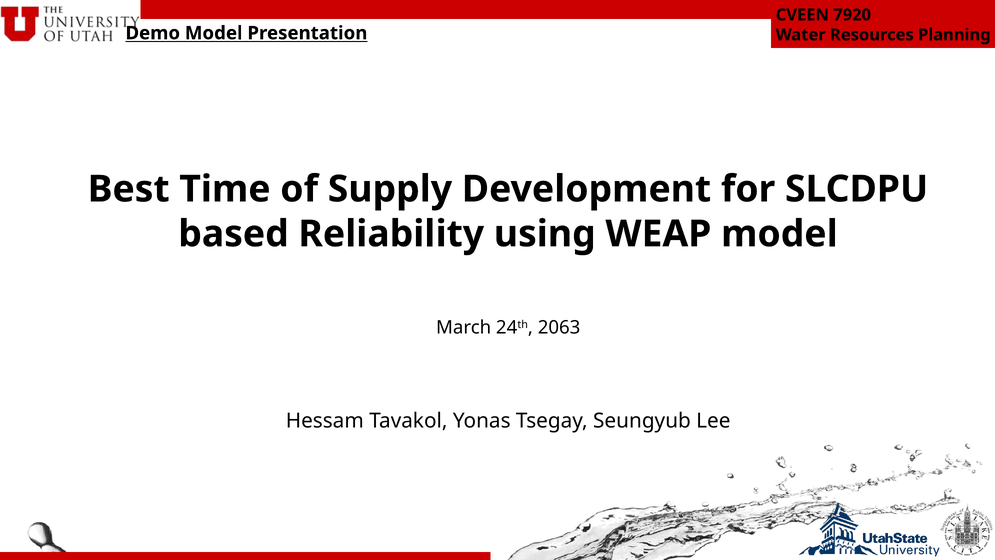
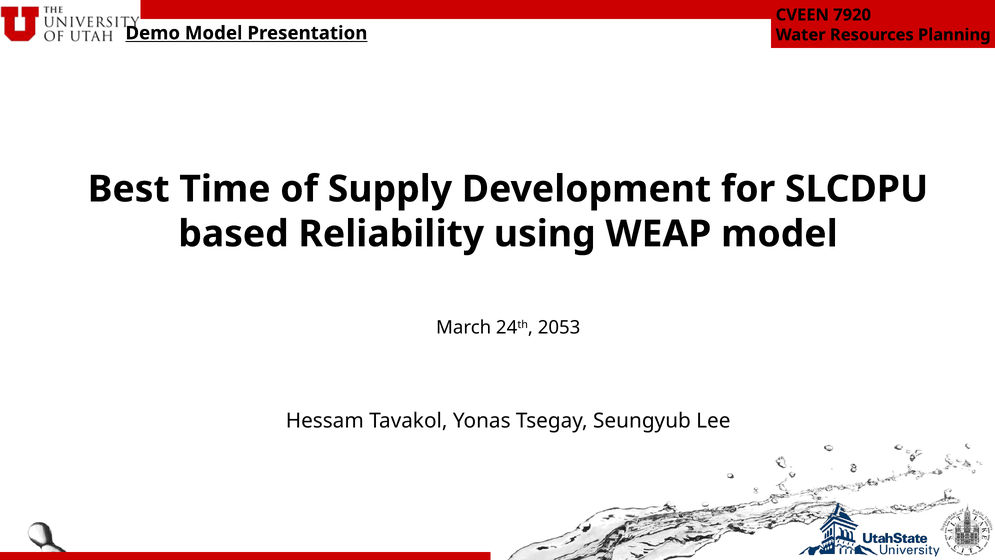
2063: 2063 -> 2053
